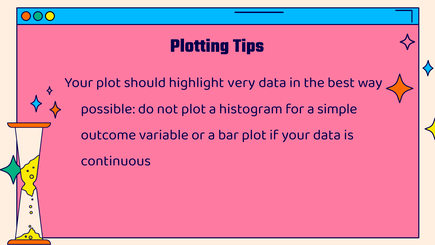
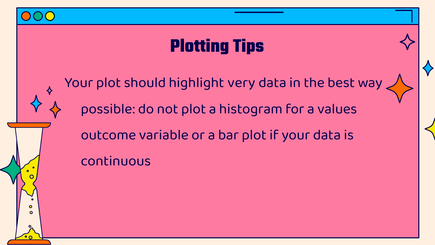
simple: simple -> values
